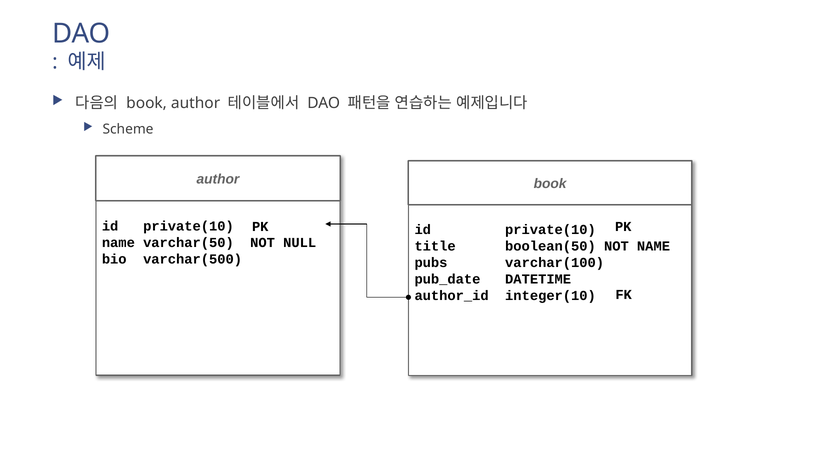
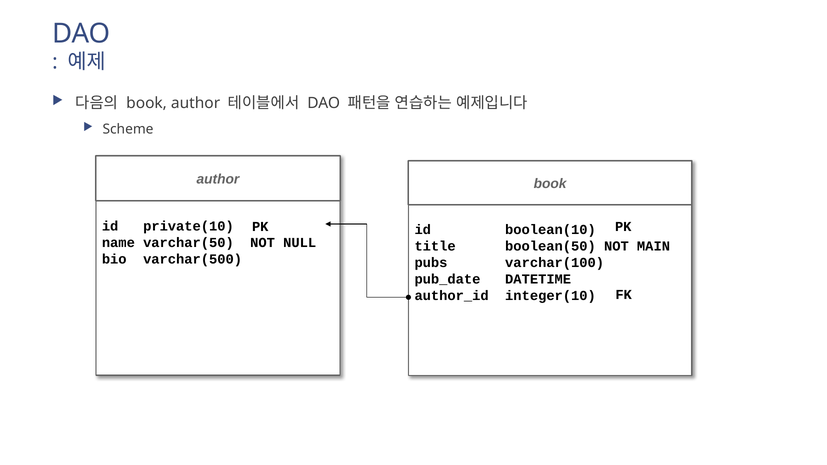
private(10 at (550, 230): private(10 -> boolean(10
NOT NAME: NAME -> MAIN
